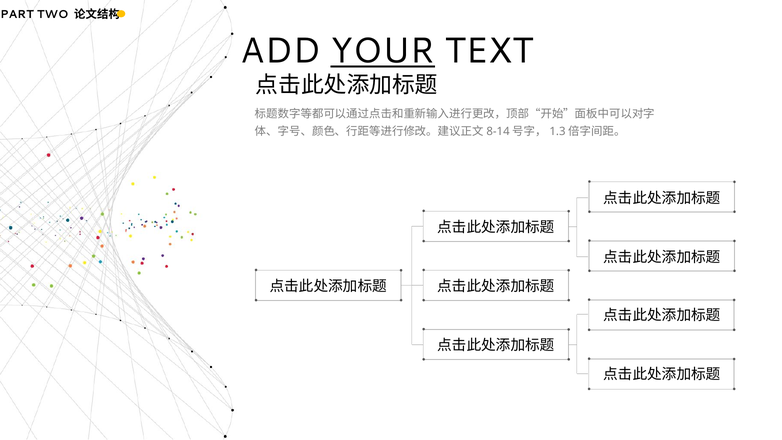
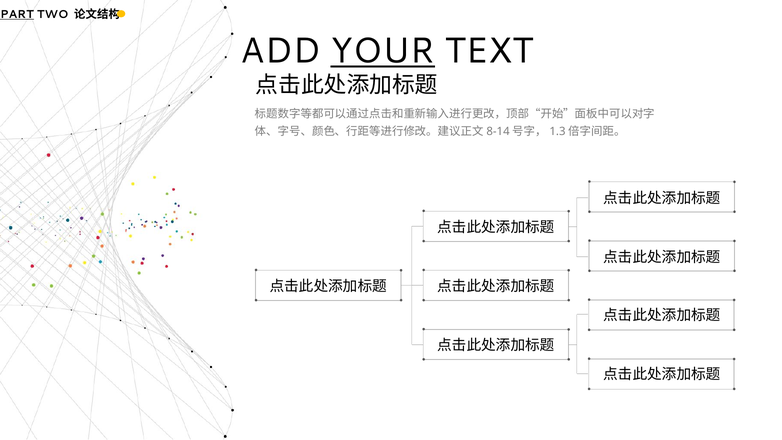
PART underline: none -> present
